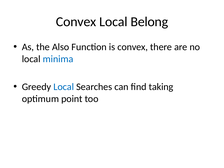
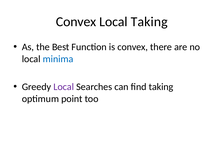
Local Belong: Belong -> Taking
Also: Also -> Best
Local at (64, 87) colour: blue -> purple
